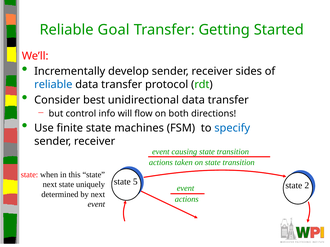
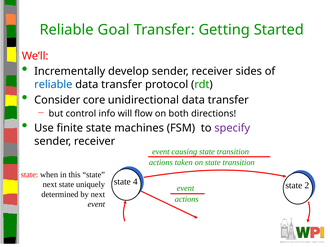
best: best -> core
specify colour: blue -> purple
5: 5 -> 4
